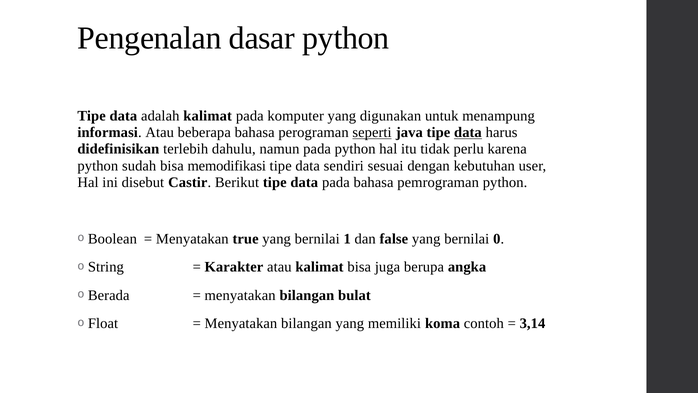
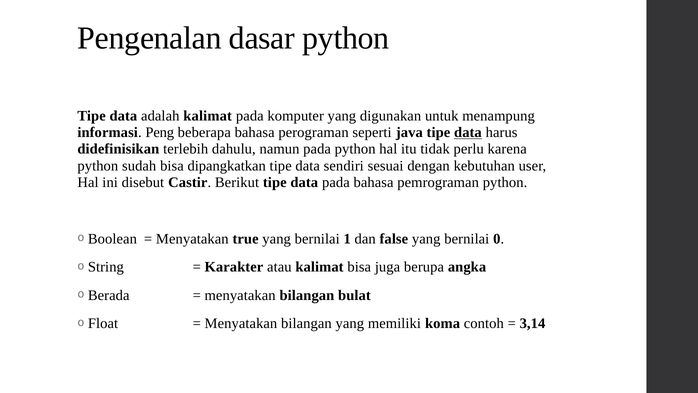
informasi Atau: Atau -> Peng
seperti underline: present -> none
memodifikasi: memodifikasi -> dipangkatkan
